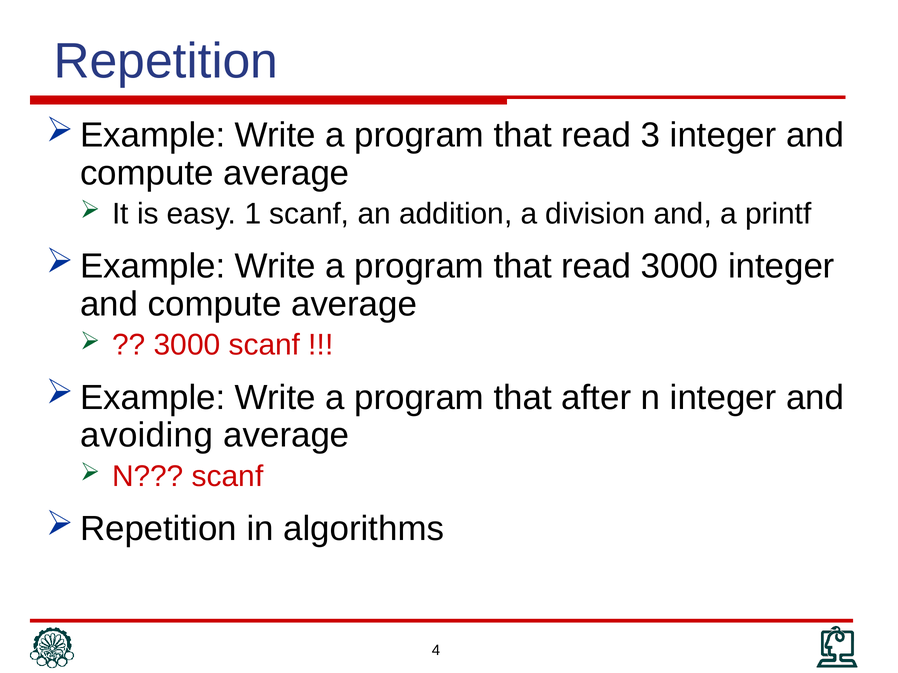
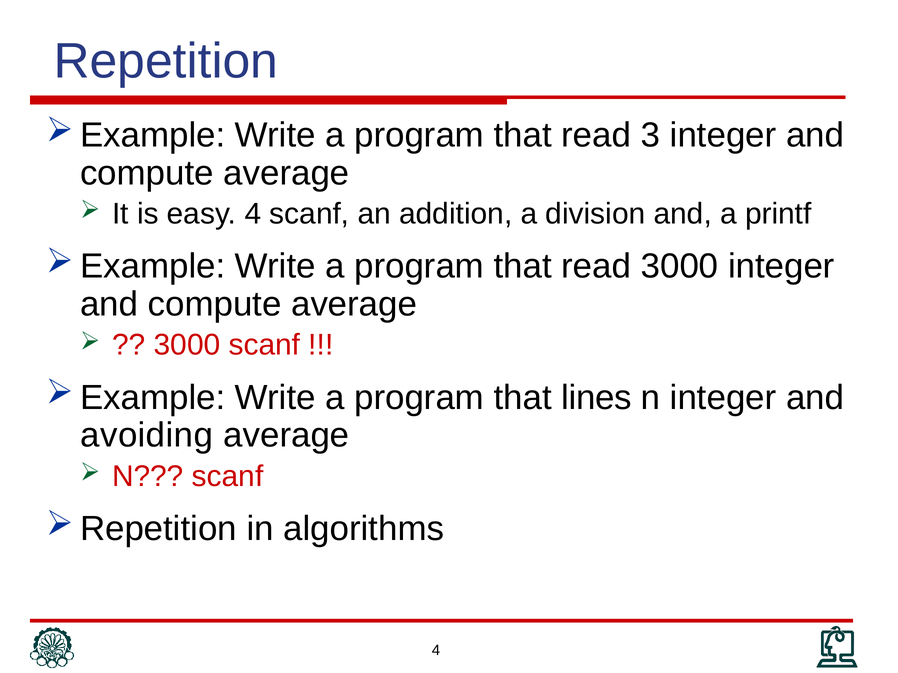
easy 1: 1 -> 4
after: after -> lines
